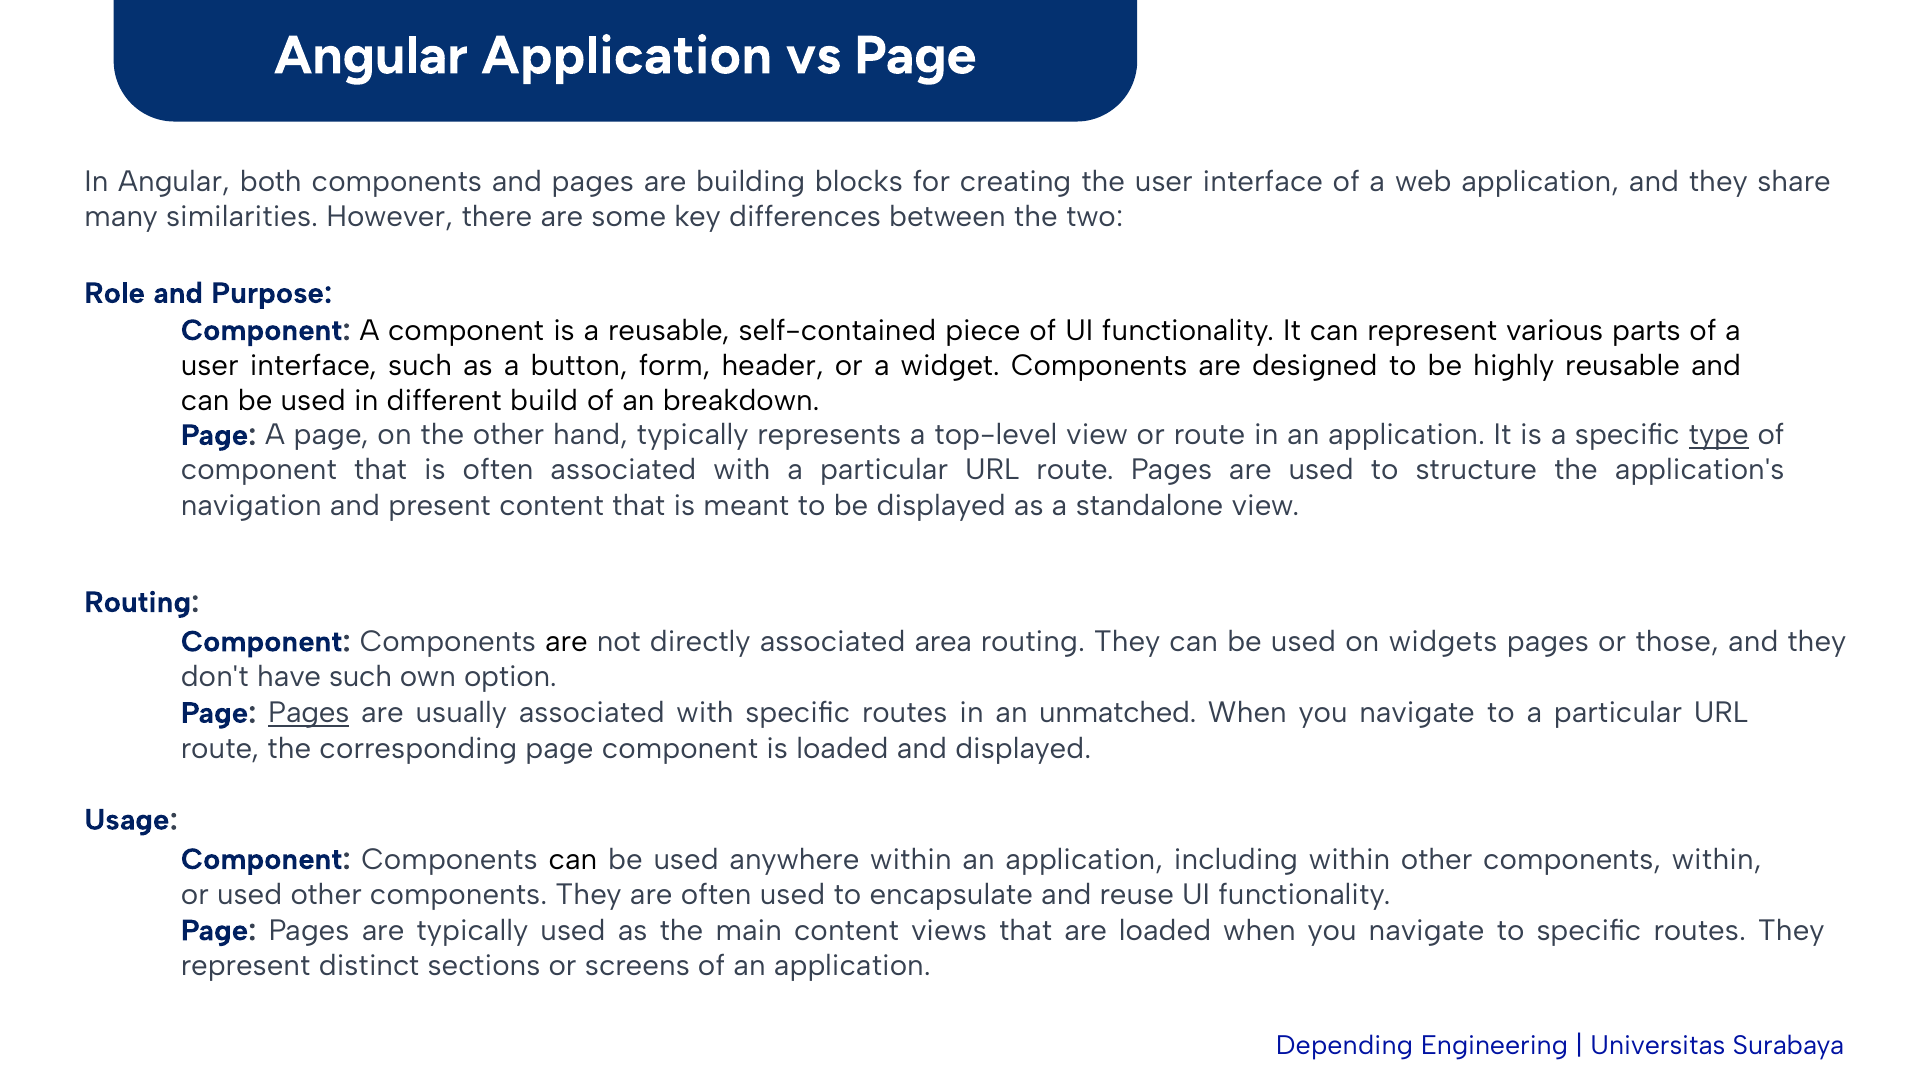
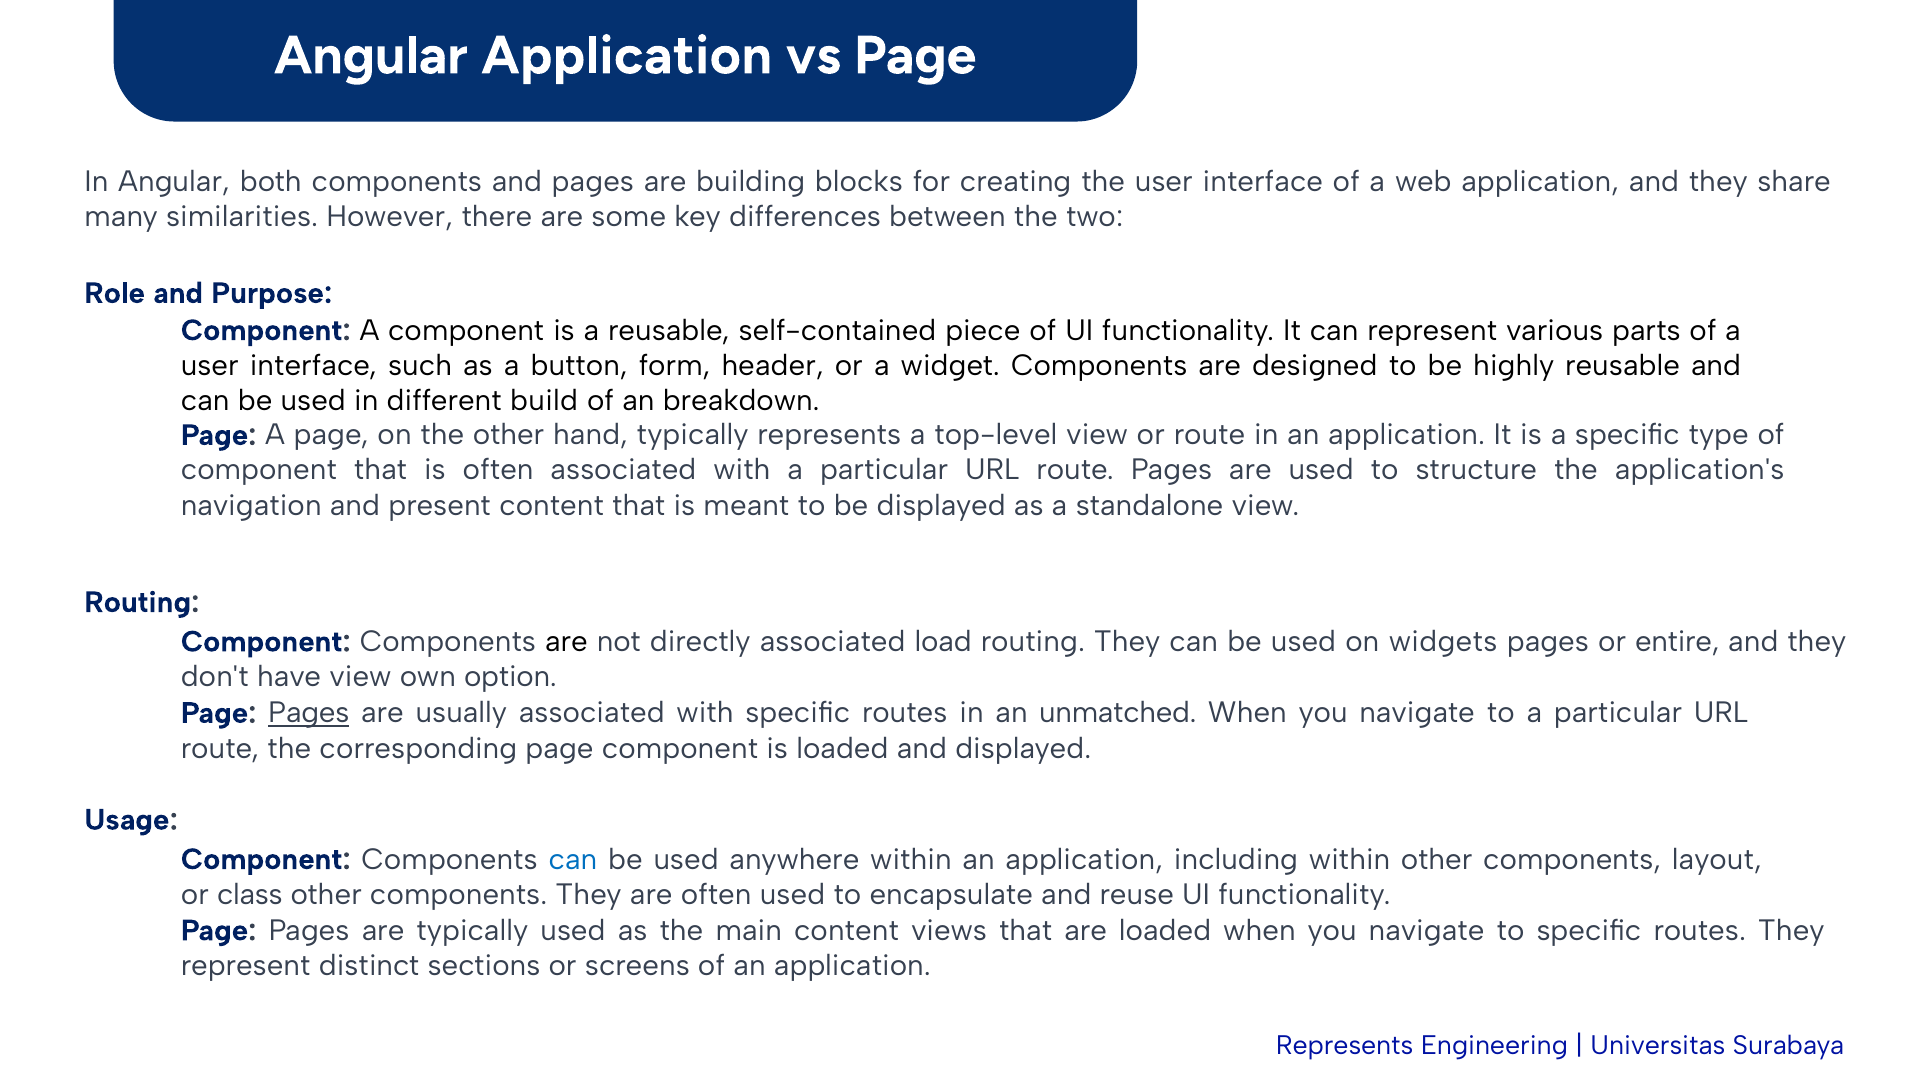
type underline: present -> none
area: area -> load
those: those -> entire
have such: such -> view
can at (573, 860) colour: black -> blue
components within: within -> layout
or used: used -> class
Depending at (1345, 1046): Depending -> Represents
